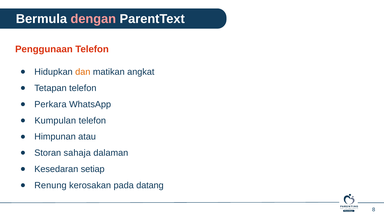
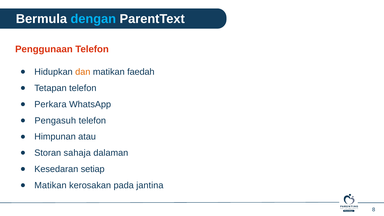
dengan colour: pink -> light blue
angkat: angkat -> faedah
Kumpulan: Kumpulan -> Pengasuh
Renung at (50, 185): Renung -> Matikan
datang: datang -> jantina
